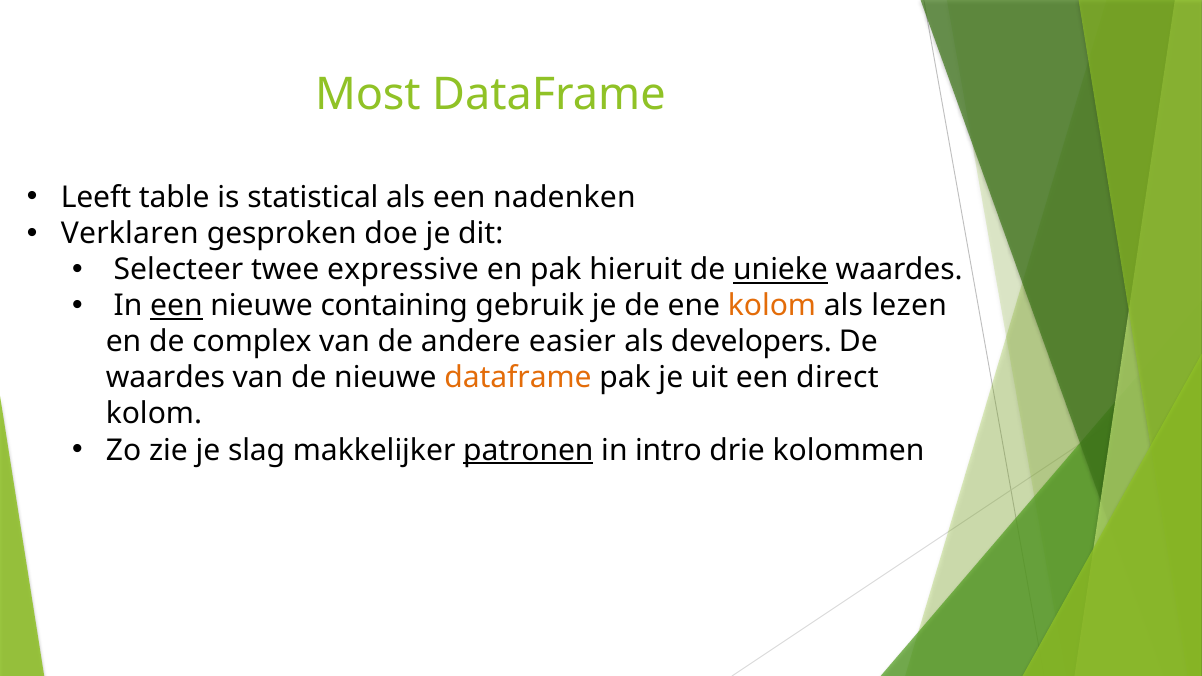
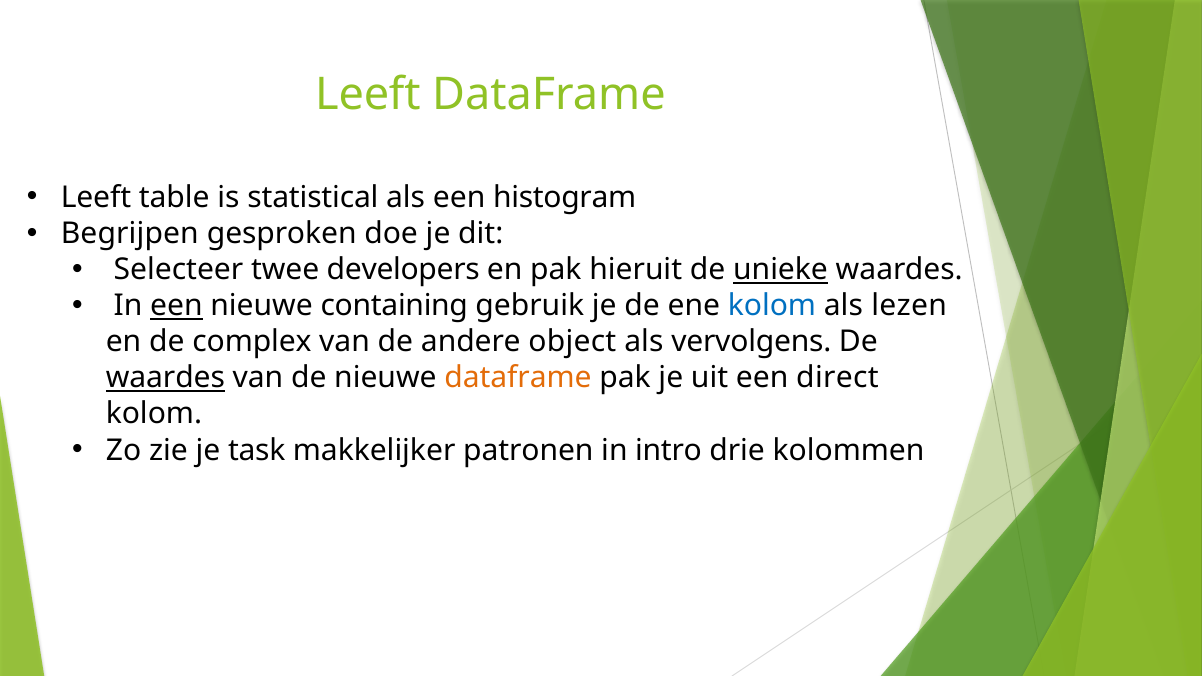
Most at (368, 95): Most -> Leeft
nadenken: nadenken -> histogram
Verklaren: Verklaren -> Begrijpen
expressive: expressive -> developers
kolom at (772, 306) colour: orange -> blue
easier: easier -> object
developers: developers -> vervolgens
waardes at (165, 378) underline: none -> present
slag: slag -> task
patronen underline: present -> none
